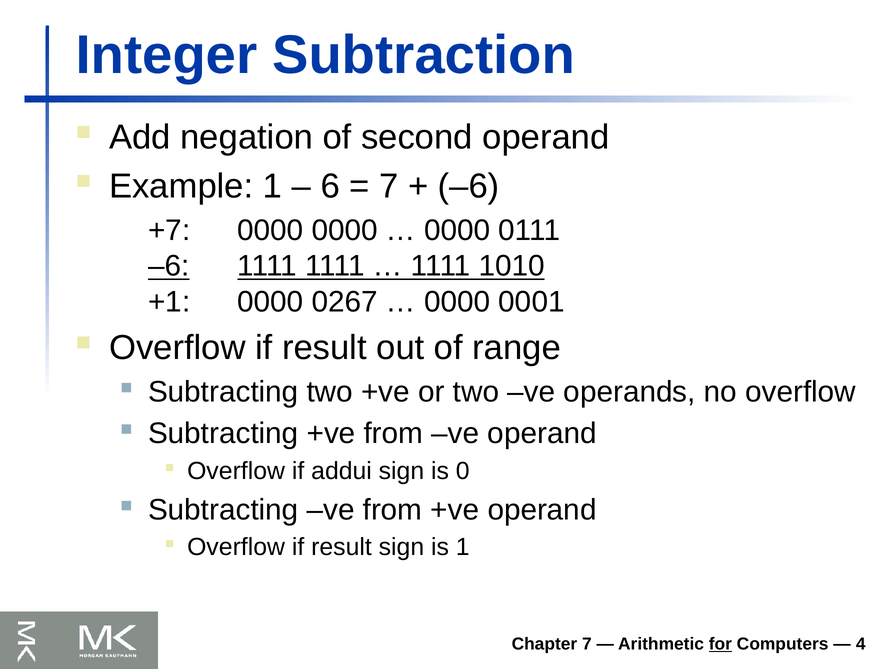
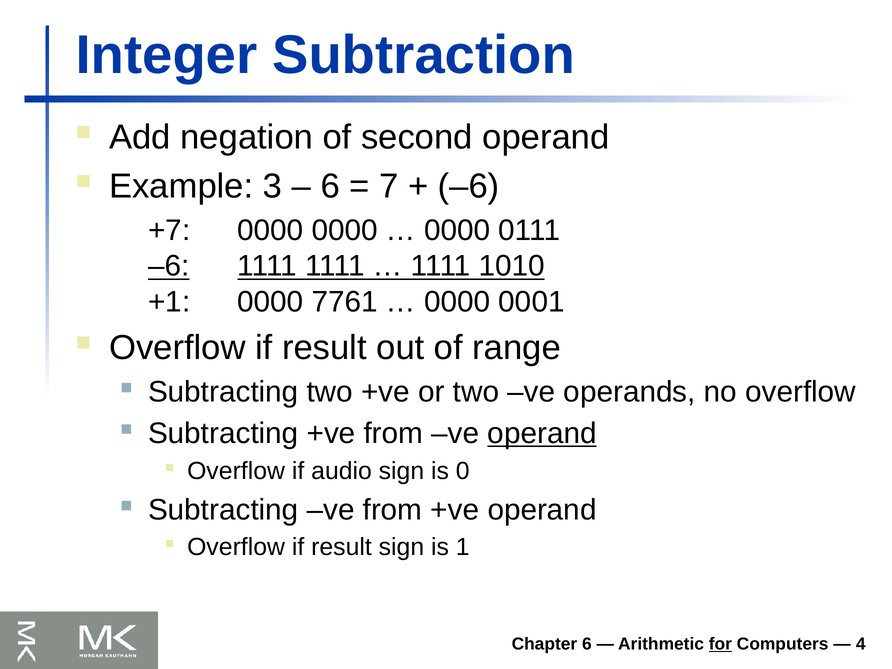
Example 1: 1 -> 3
0267: 0267 -> 7761
operand at (542, 434) underline: none -> present
addui: addui -> audio
Chapter 7: 7 -> 6
